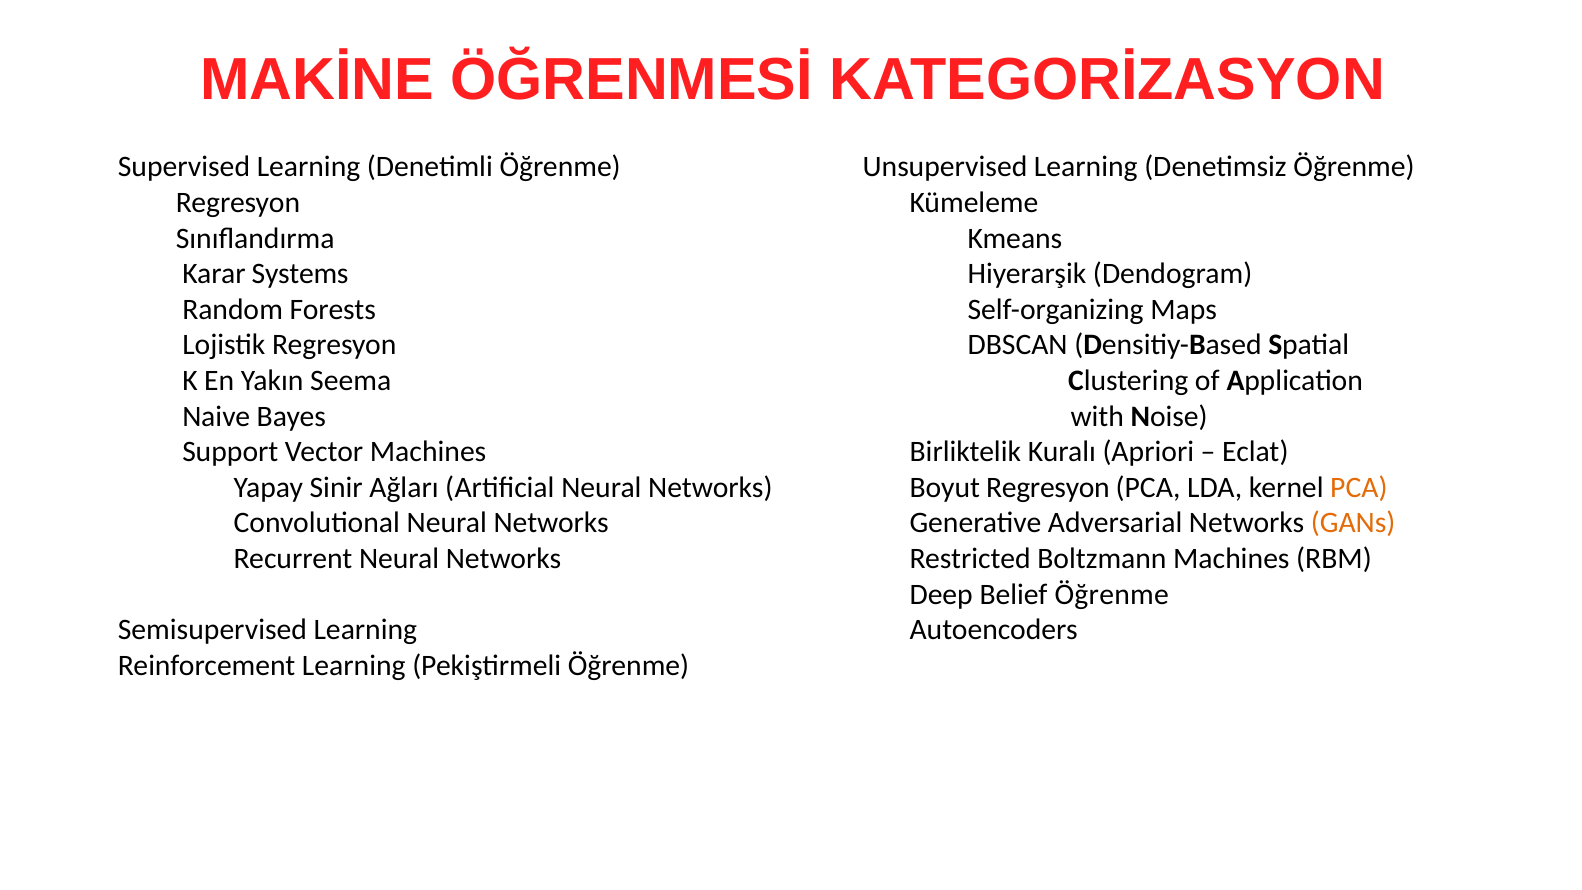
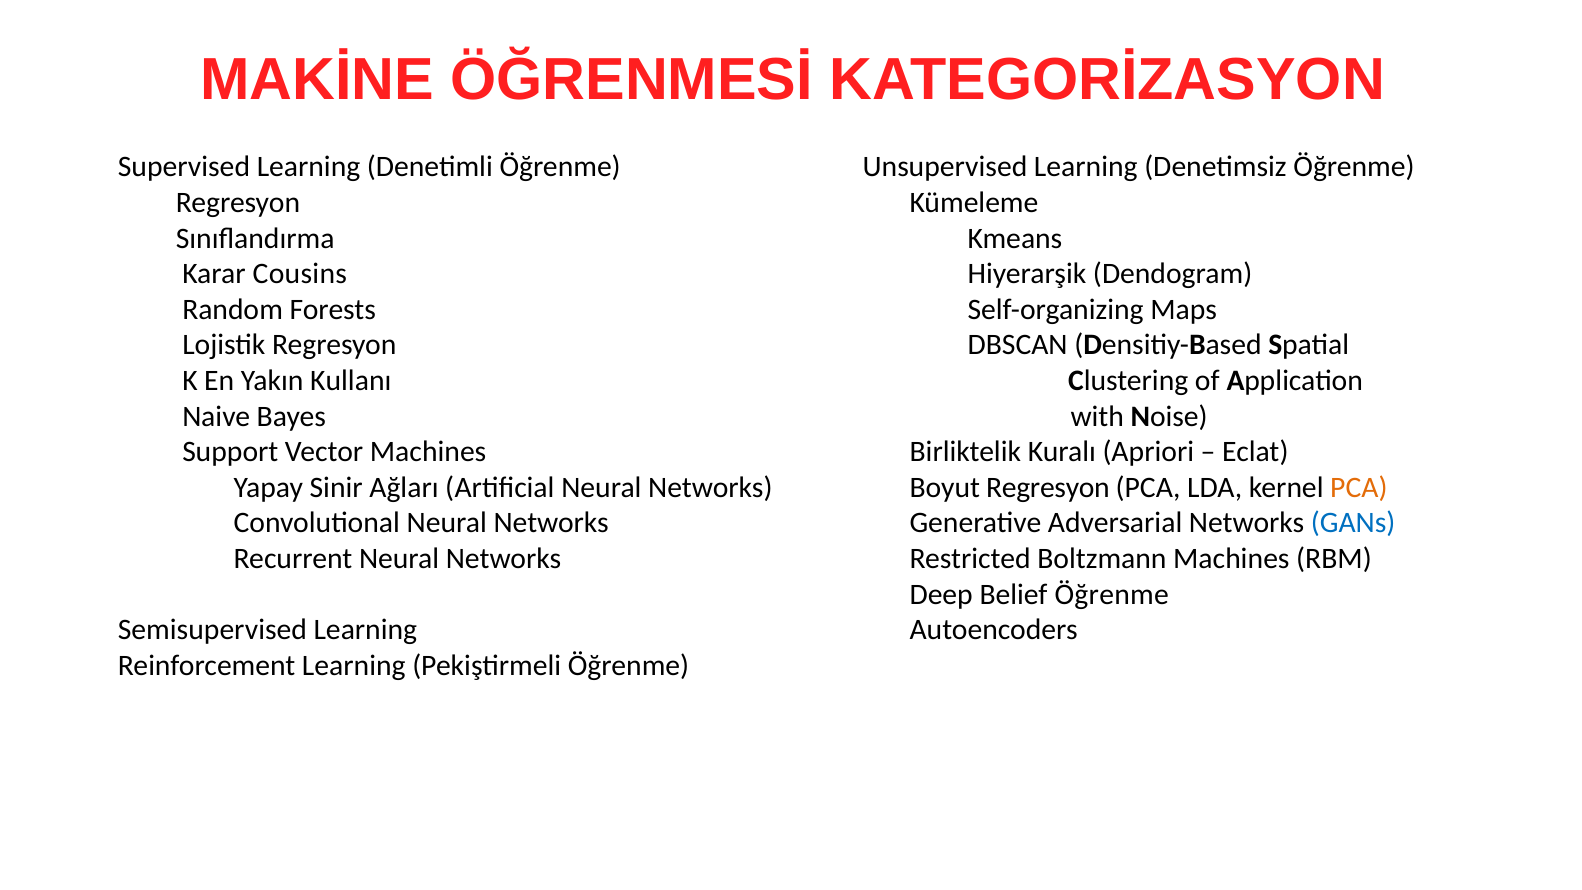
Systems: Systems -> Cousins
Seema: Seema -> Kullanı
GANs colour: orange -> blue
